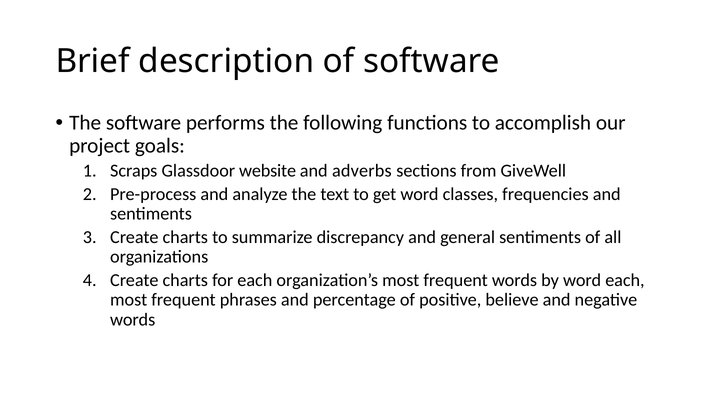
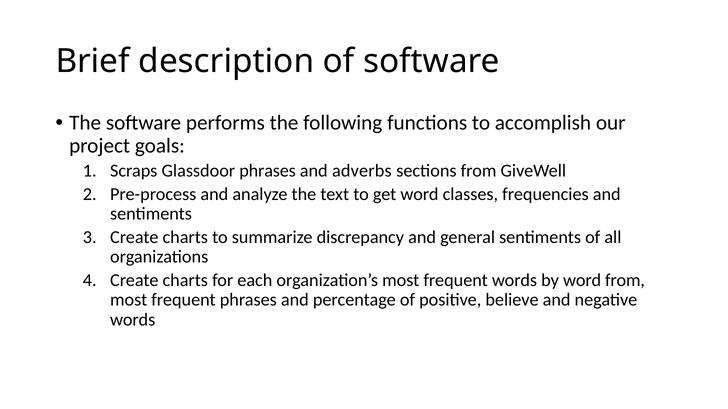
Glassdoor website: website -> phrases
word each: each -> from
